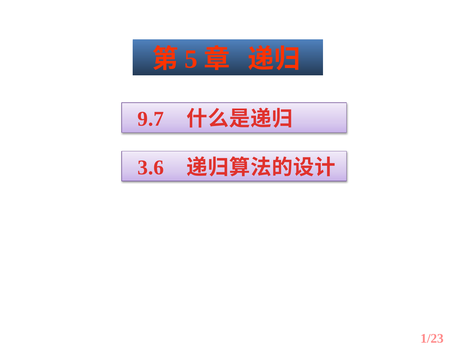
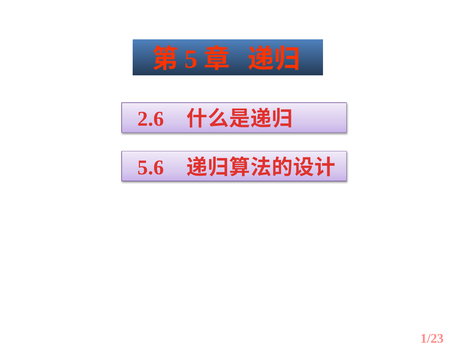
9.7: 9.7 -> 2.6
3.6: 3.6 -> 5.6
